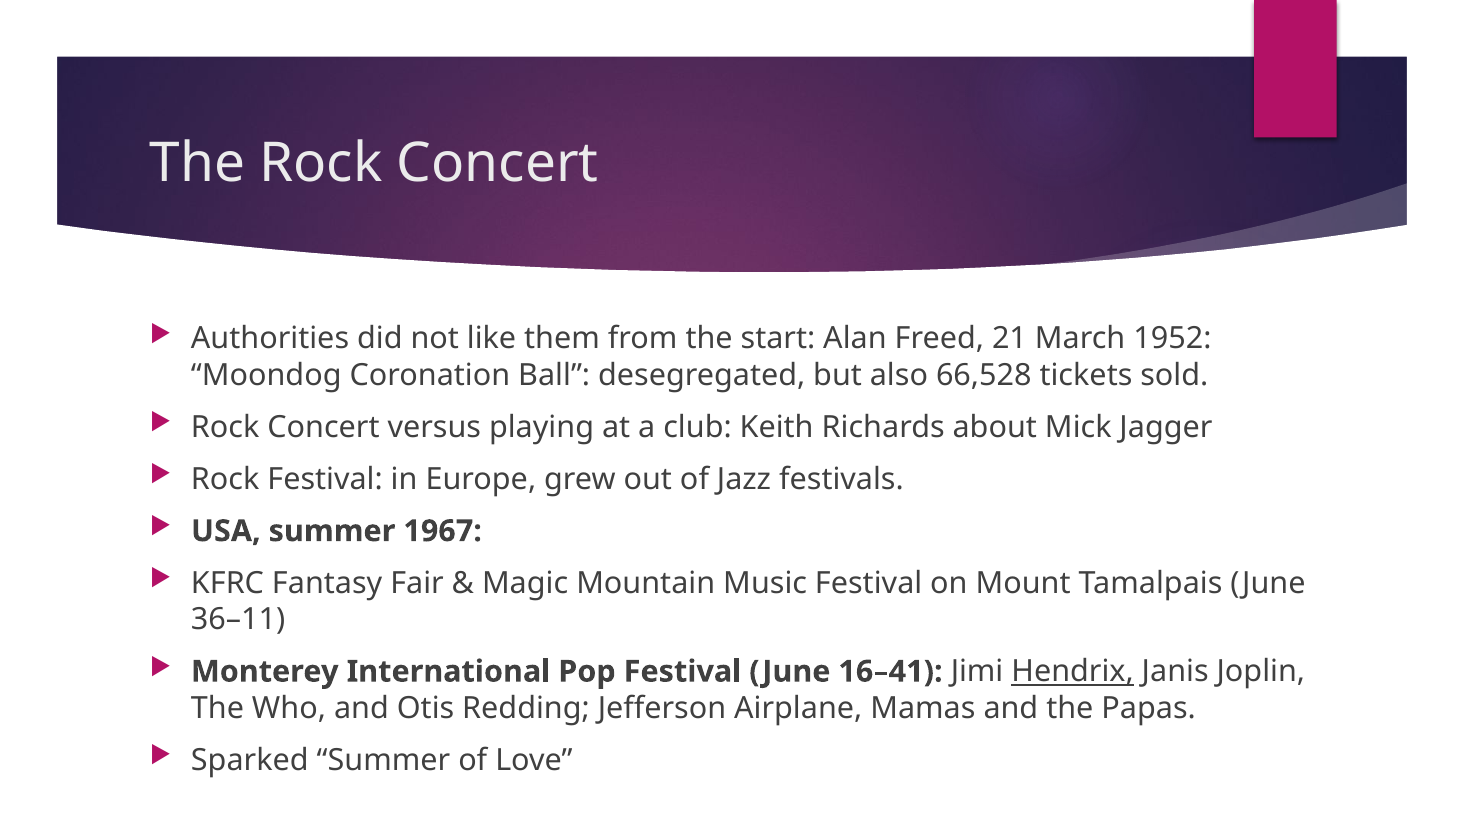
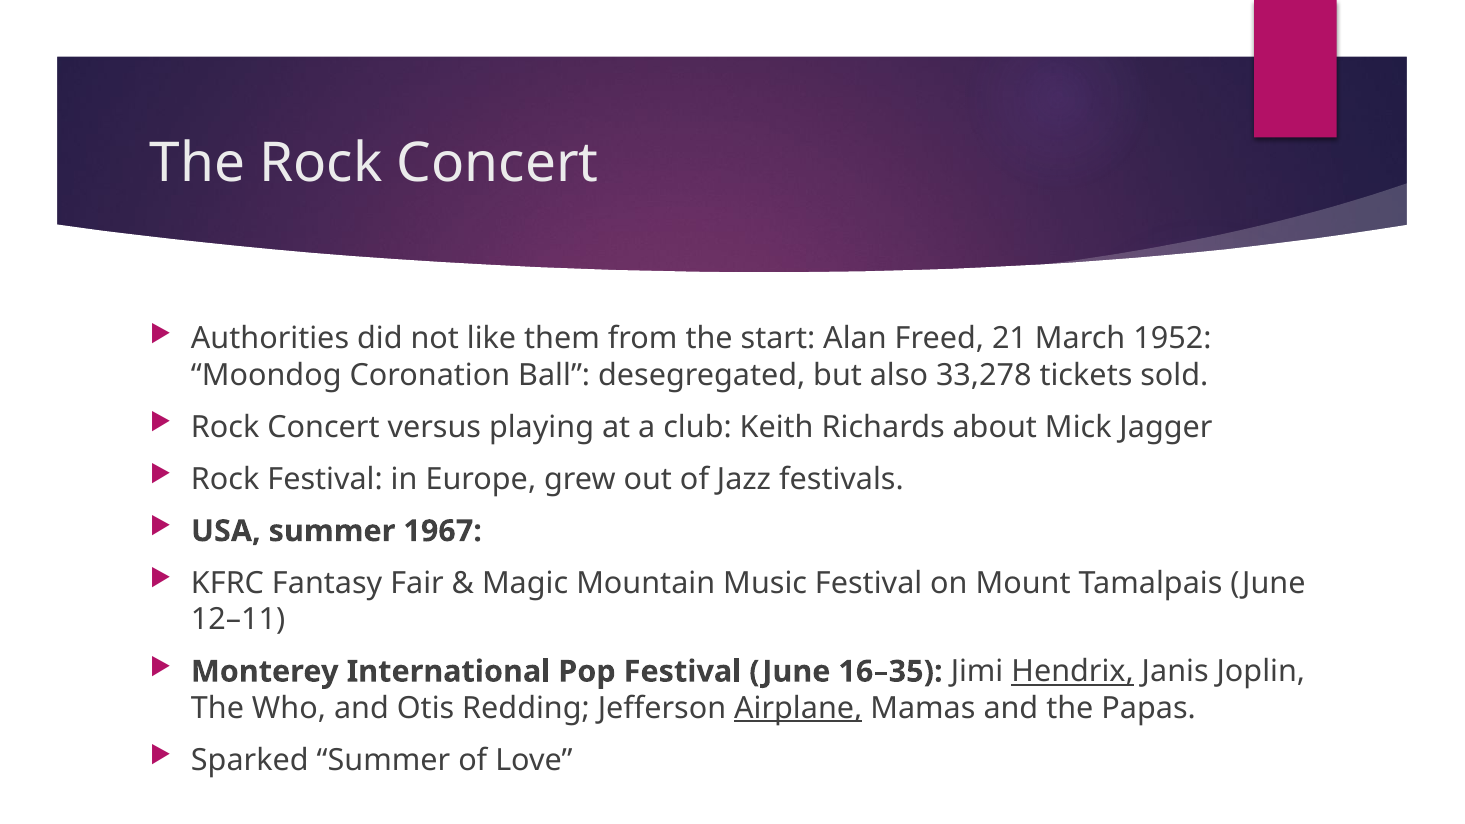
66,528: 66,528 -> 33,278
36–11: 36–11 -> 12–11
16–41: 16–41 -> 16–35
Airplane underline: none -> present
